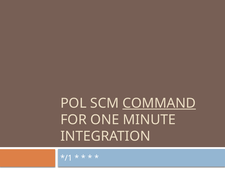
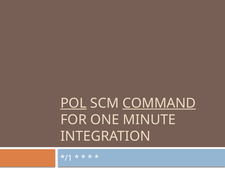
POL underline: none -> present
